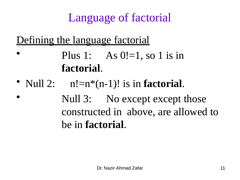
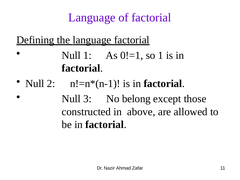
Plus at (71, 55): Plus -> Null
No except: except -> belong
